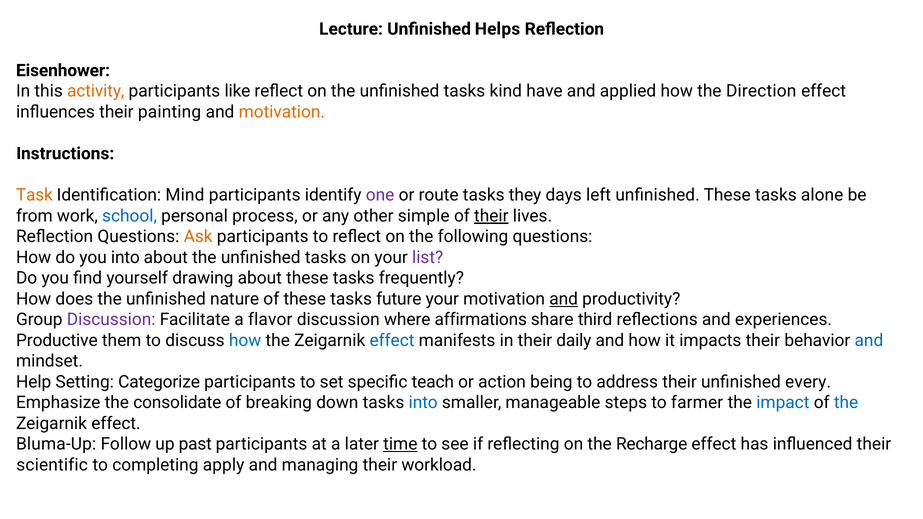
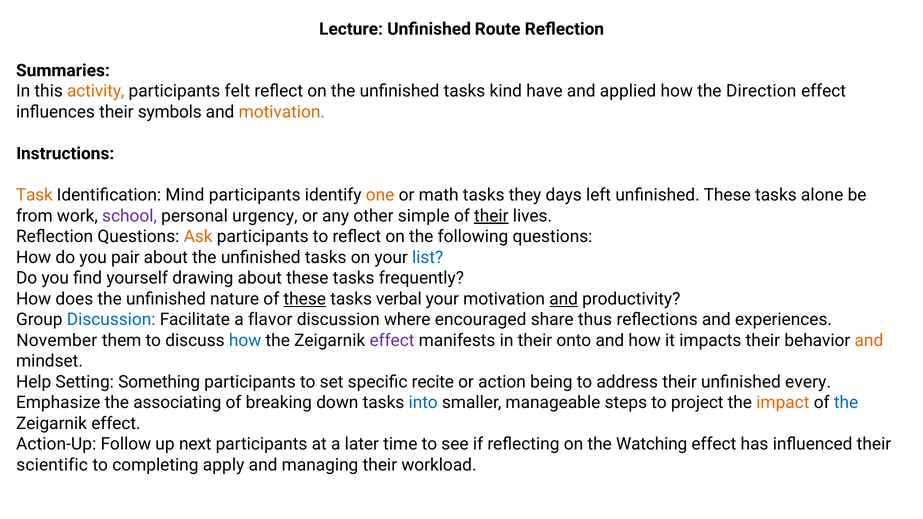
Helps: Helps -> Route
Eisenhower: Eisenhower -> Summaries
like: like -> felt
painting: painting -> symbols
one colour: purple -> orange
route: route -> math
school colour: blue -> purple
process: process -> urgency
you into: into -> pair
list colour: purple -> blue
these at (305, 299) underline: none -> present
future: future -> verbal
Discussion at (111, 320) colour: purple -> blue
affirmations: affirmations -> encouraged
third: third -> thus
Productive: Productive -> November
effect at (392, 340) colour: blue -> purple
daily: daily -> onto
and at (869, 340) colour: blue -> orange
Categorize: Categorize -> Something
teach: teach -> recite
consolidate: consolidate -> associating
farmer: farmer -> project
impact colour: blue -> orange
Bluma-Up: Bluma-Up -> Action-Up
past: past -> next
time underline: present -> none
Recharge: Recharge -> Watching
